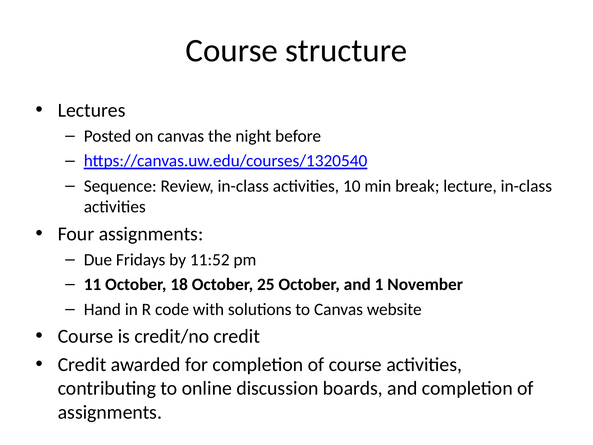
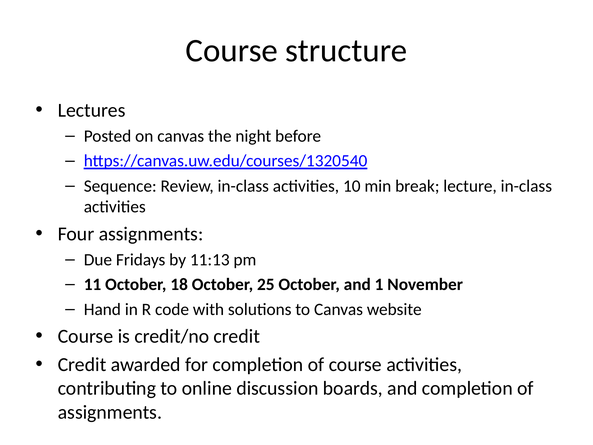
11:52: 11:52 -> 11:13
